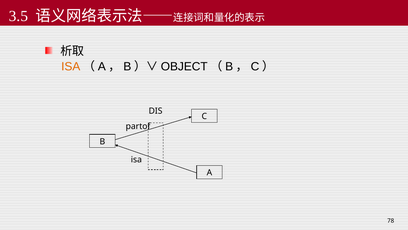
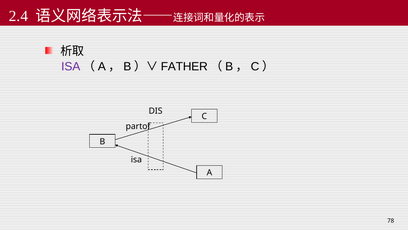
3.5: 3.5 -> 2.4
ISA at (71, 66) colour: orange -> purple
OBJECT: OBJECT -> FATHER
